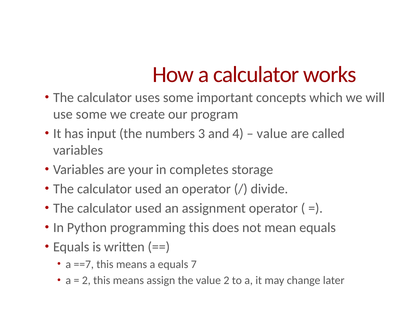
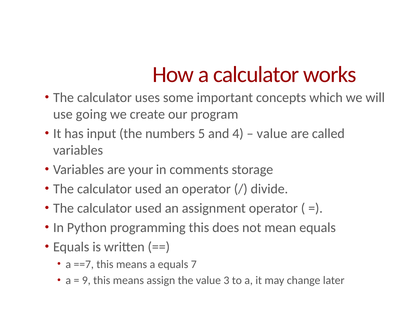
use some: some -> going
3: 3 -> 5
completes: completes -> comments
2 at (86, 280): 2 -> 9
value 2: 2 -> 3
